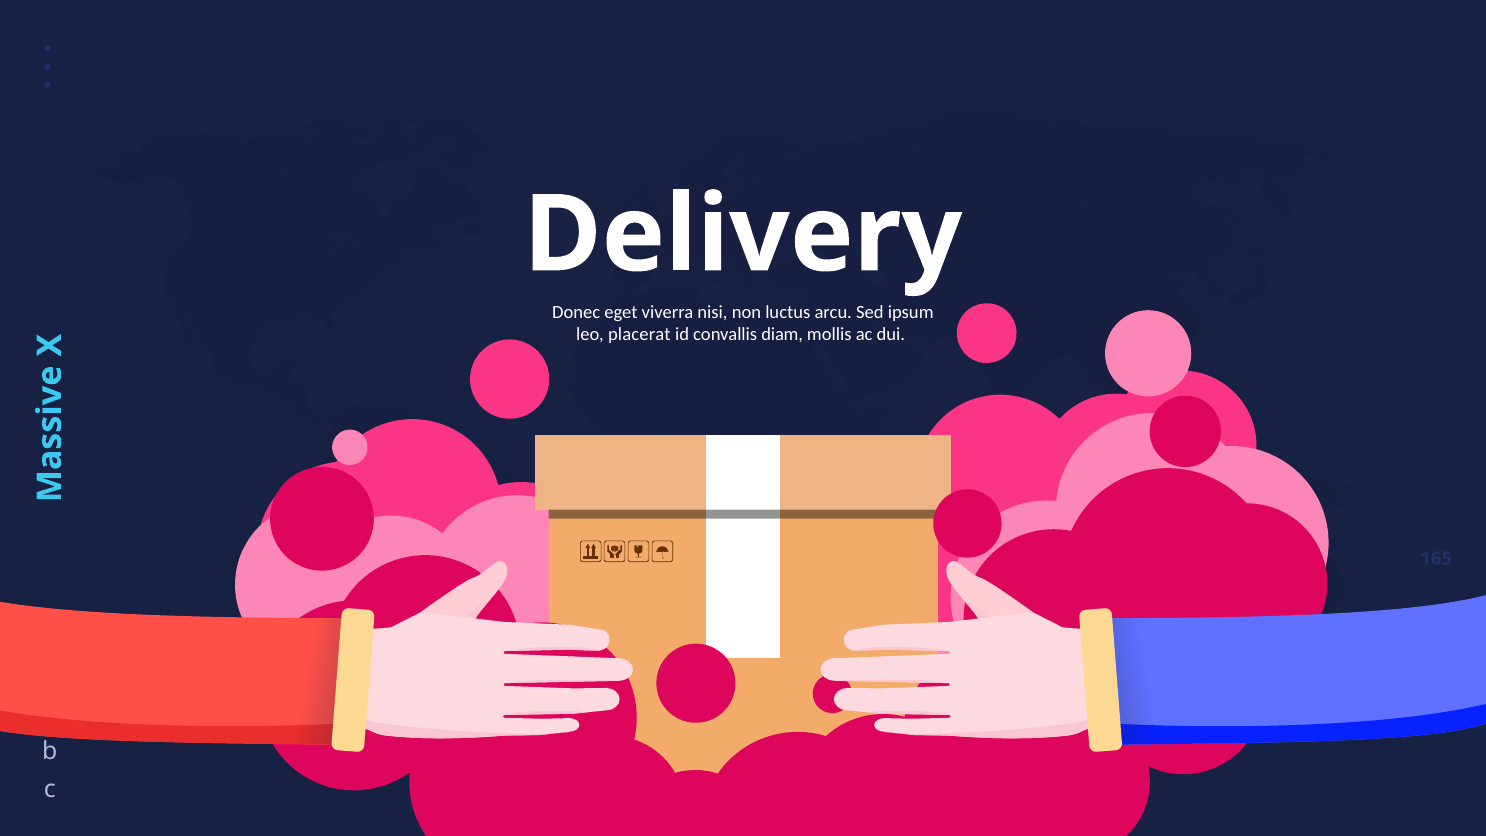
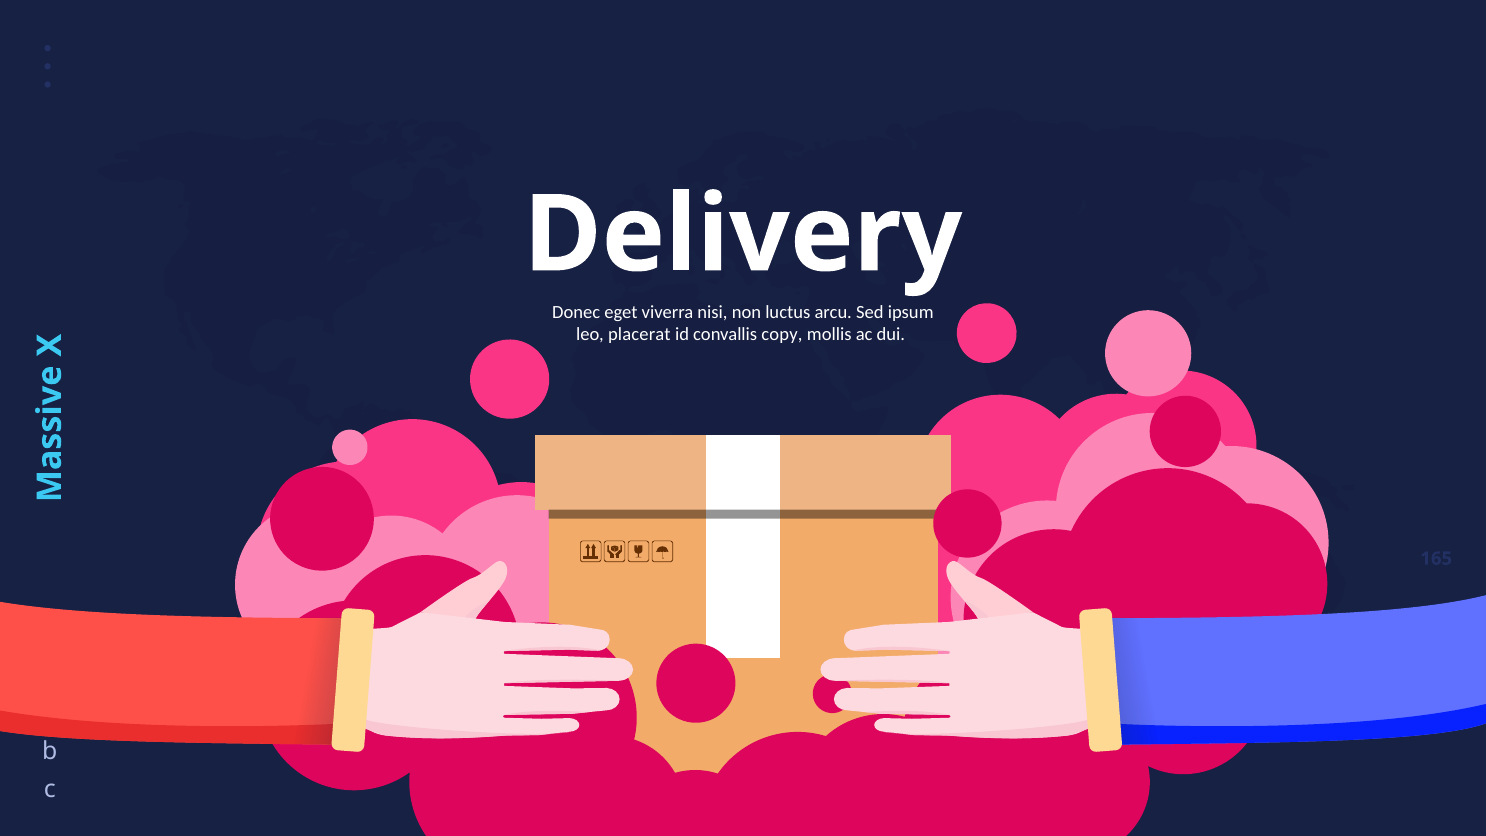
diam: diam -> copy
